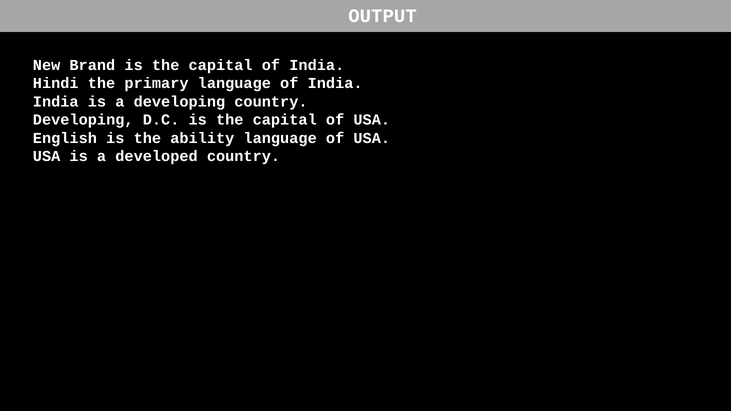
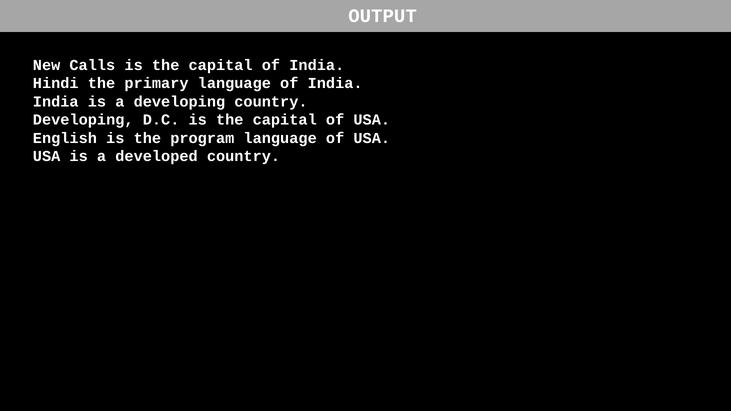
Brand: Brand -> Calls
ability: ability -> program
